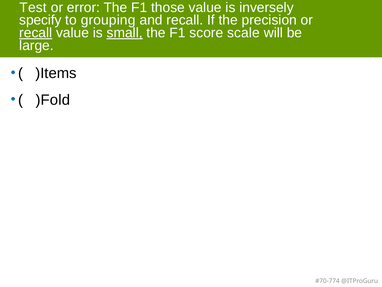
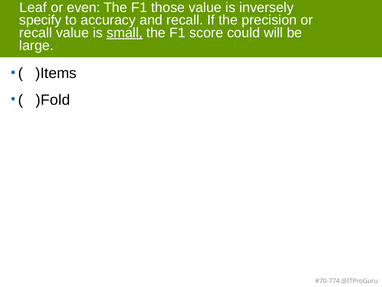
Test: Test -> Leaf
error: error -> even
grouping: grouping -> accuracy
recall at (36, 33) underline: present -> none
scale: scale -> could
